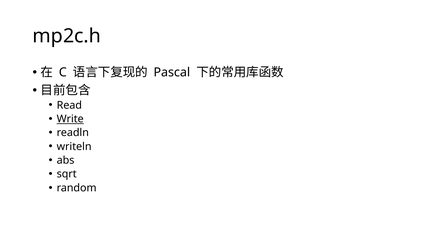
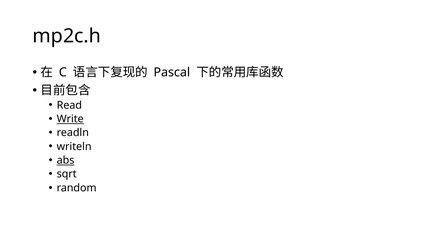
abs underline: none -> present
